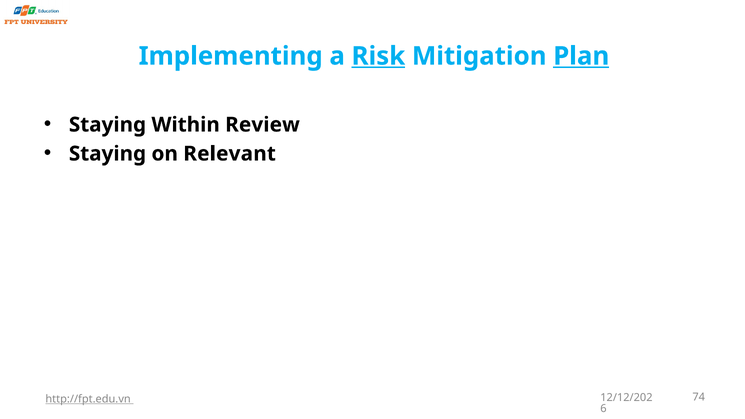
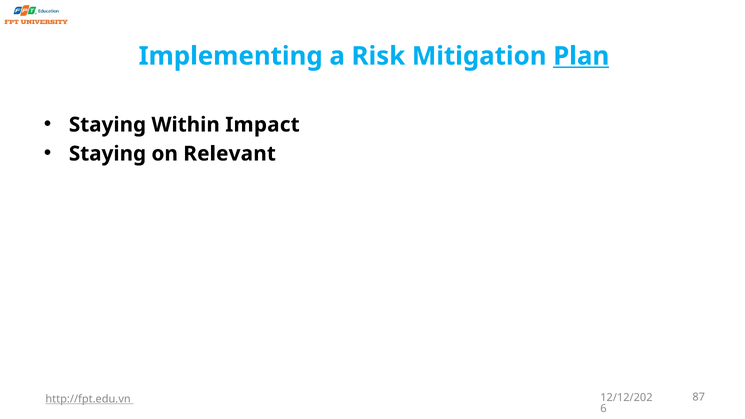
Risk underline: present -> none
Review: Review -> Impact
74: 74 -> 87
